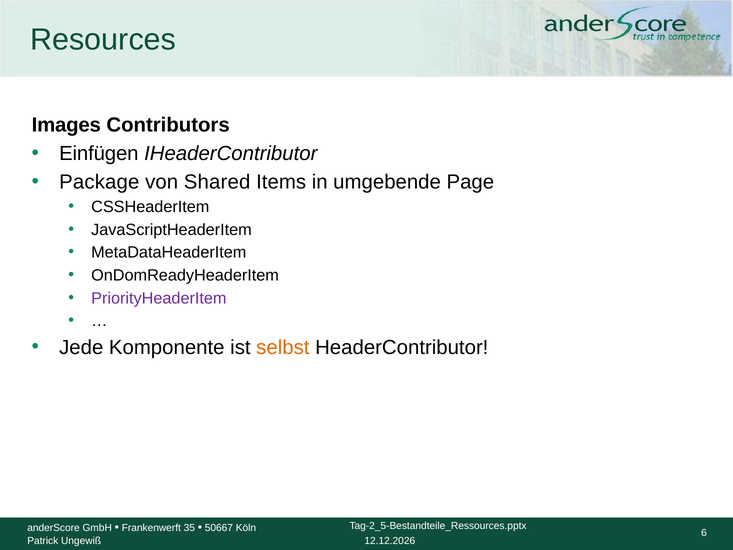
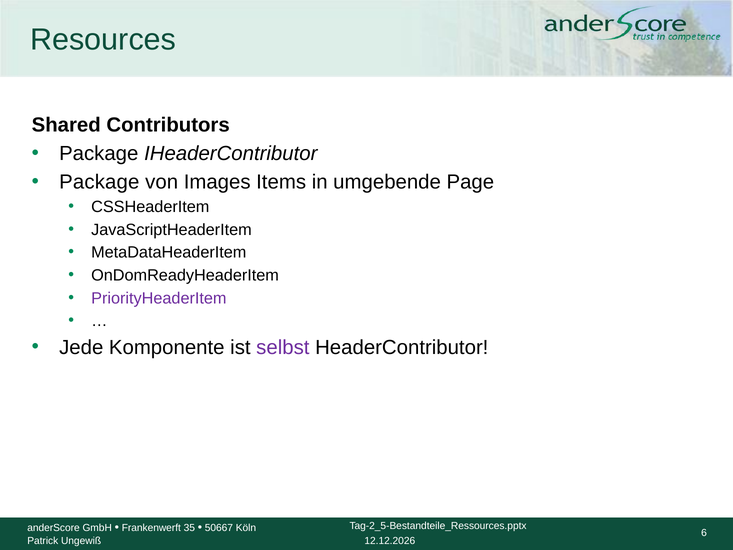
Images: Images -> Shared
Einfügen at (99, 153): Einfügen -> Package
Shared: Shared -> Images
selbst colour: orange -> purple
